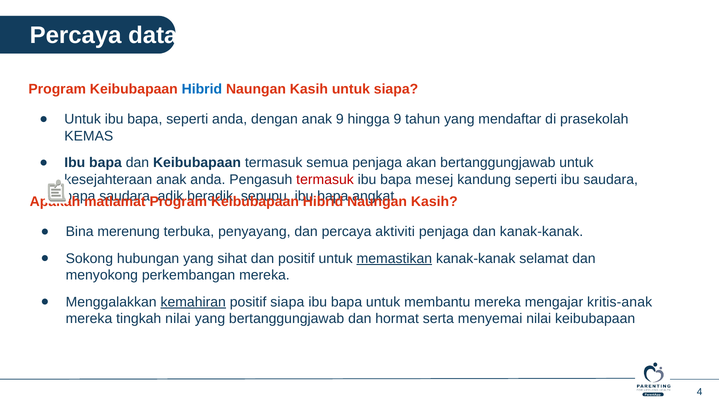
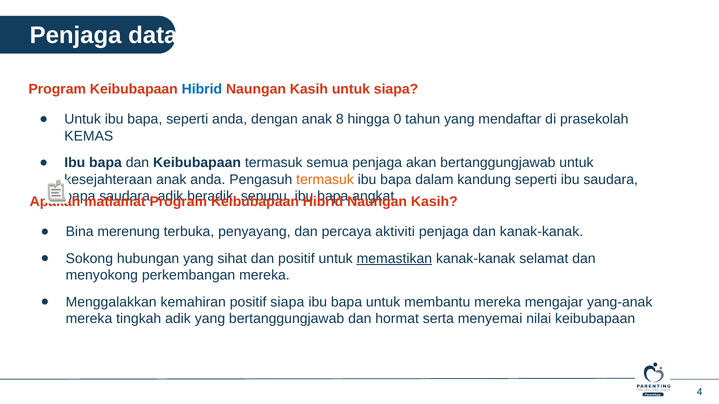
Percaya at (76, 35): Percaya -> Penjaga
anak 9: 9 -> 8
hingga 9: 9 -> 0
termasuk at (325, 180) colour: red -> orange
mesej: mesej -> dalam
kemahiran underline: present -> none
kritis-anak: kritis-anak -> yang-anak
tingkah nilai: nilai -> adik
